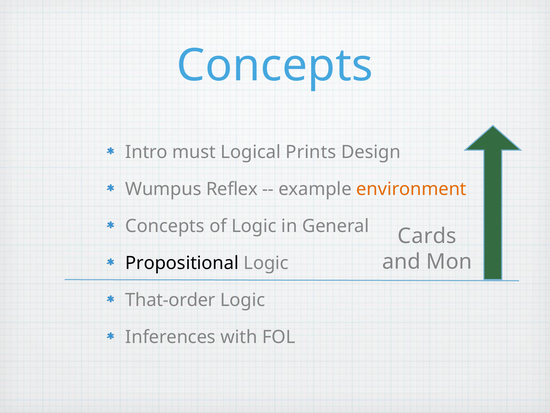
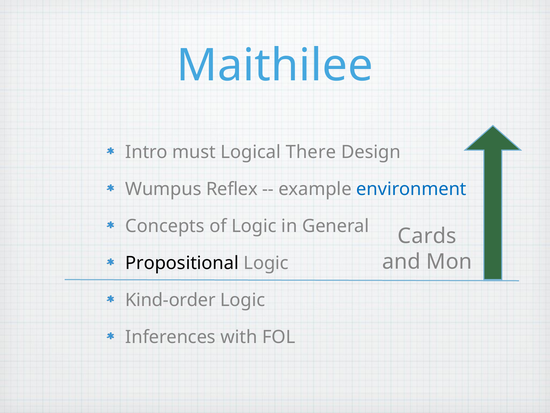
Concepts at (275, 65): Concepts -> Maithilee
Prints: Prints -> There
environment colour: orange -> blue
That-order: That-order -> Kind-order
